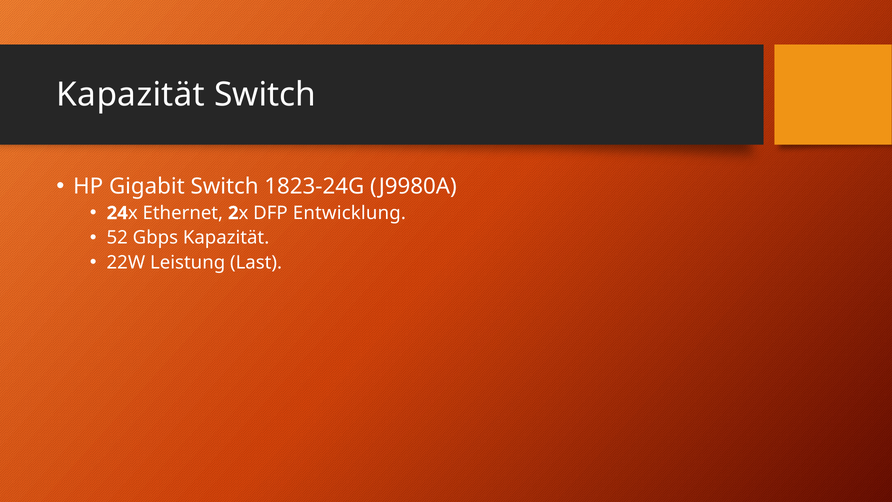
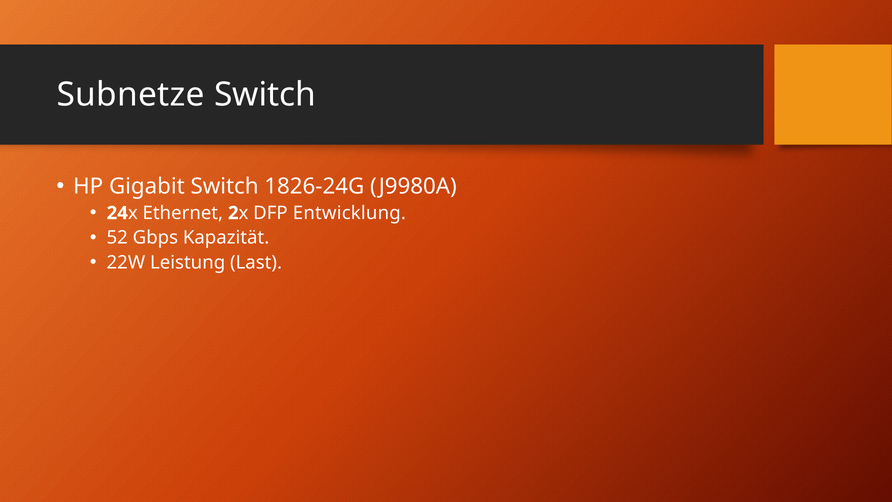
Kapazität at (131, 94): Kapazität -> Subnetze
1823-24G: 1823-24G -> 1826-24G
